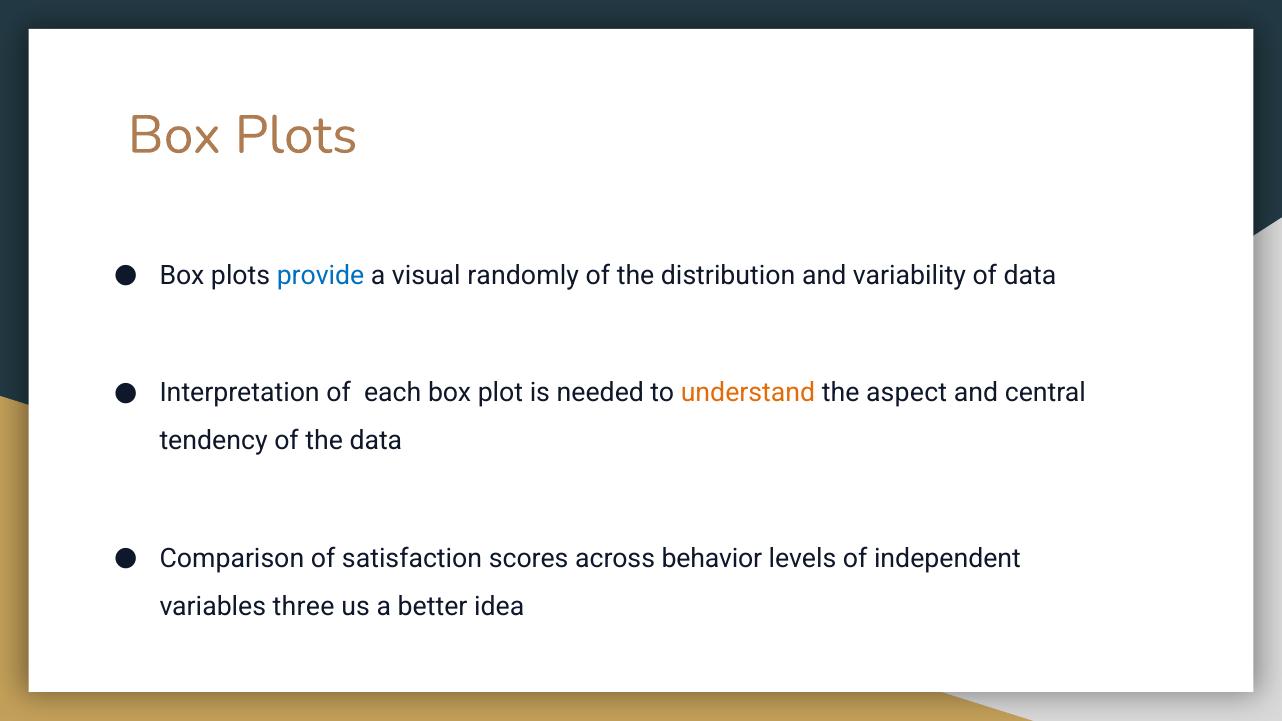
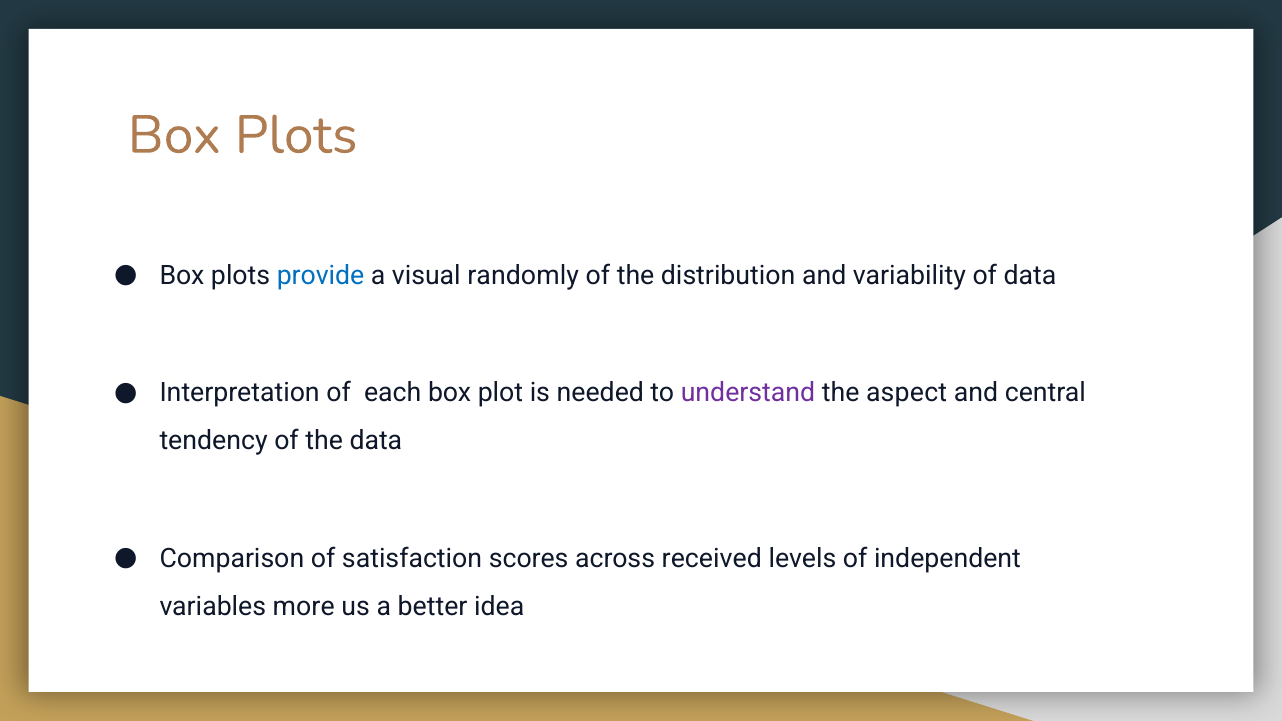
understand colour: orange -> purple
behavior: behavior -> received
three: three -> more
